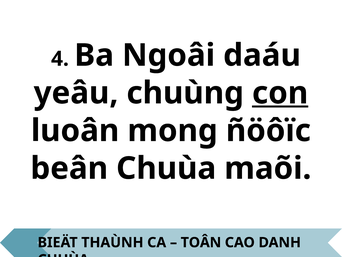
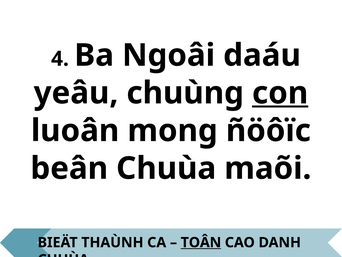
TOÂN underline: none -> present
